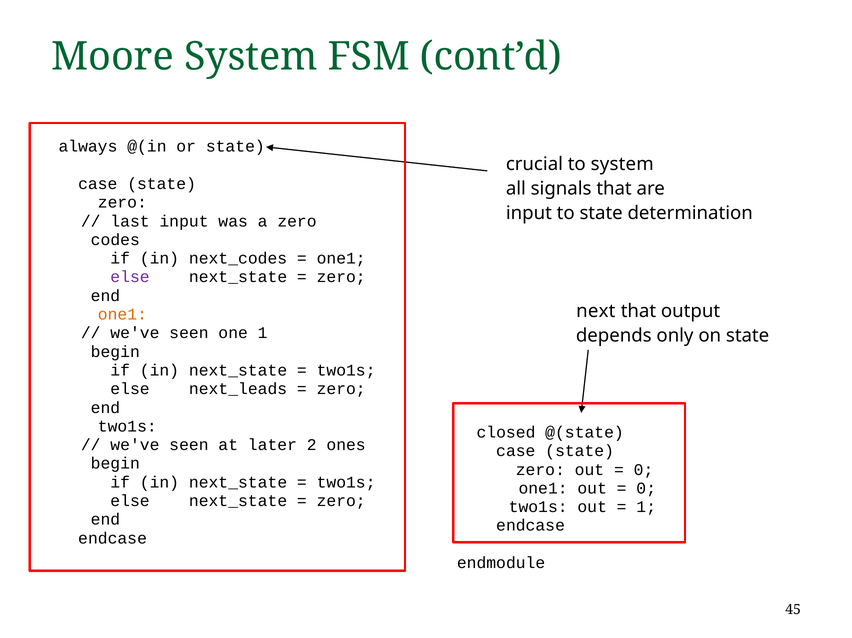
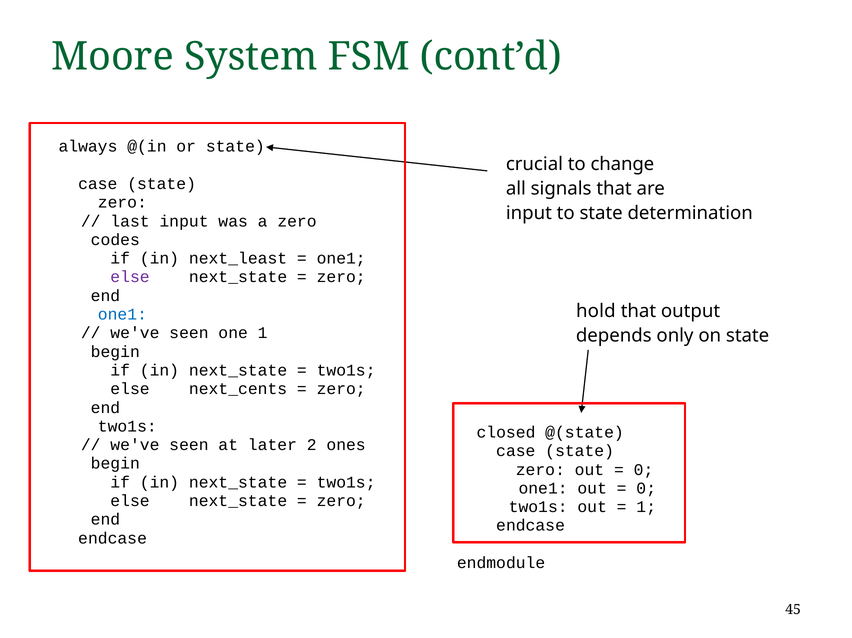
to system: system -> change
next_codes: next_codes -> next_least
next: next -> hold
one1 at (122, 315) colour: orange -> blue
next_leads: next_leads -> next_cents
